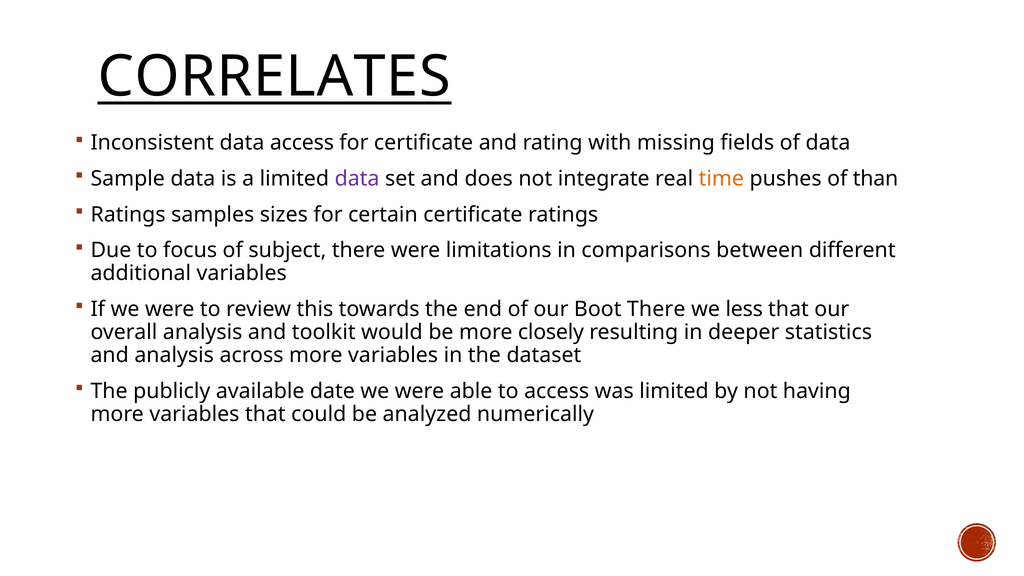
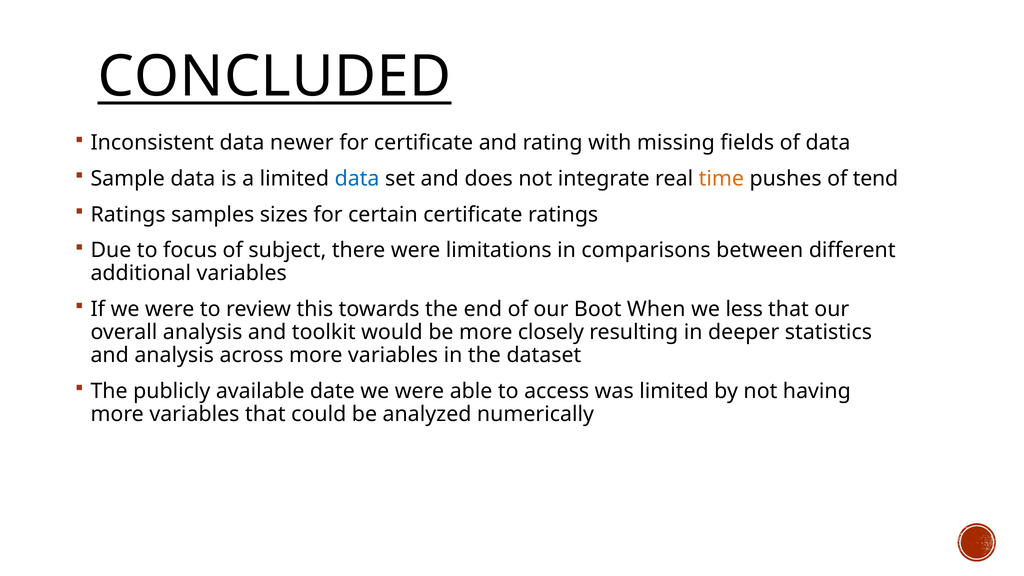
CORRELATES: CORRELATES -> CONCLUDED
data access: access -> newer
data at (357, 179) colour: purple -> blue
than: than -> tend
Boot There: There -> When
